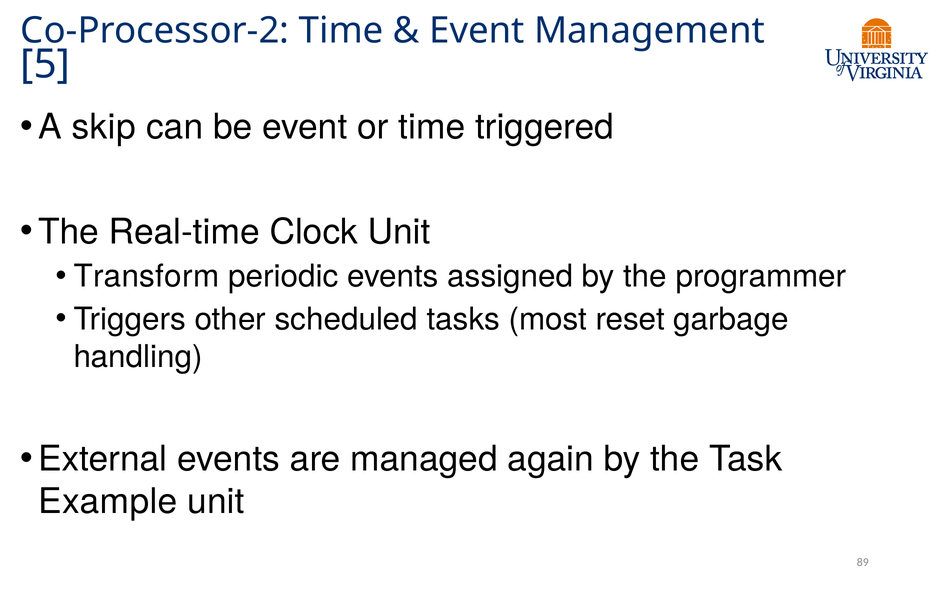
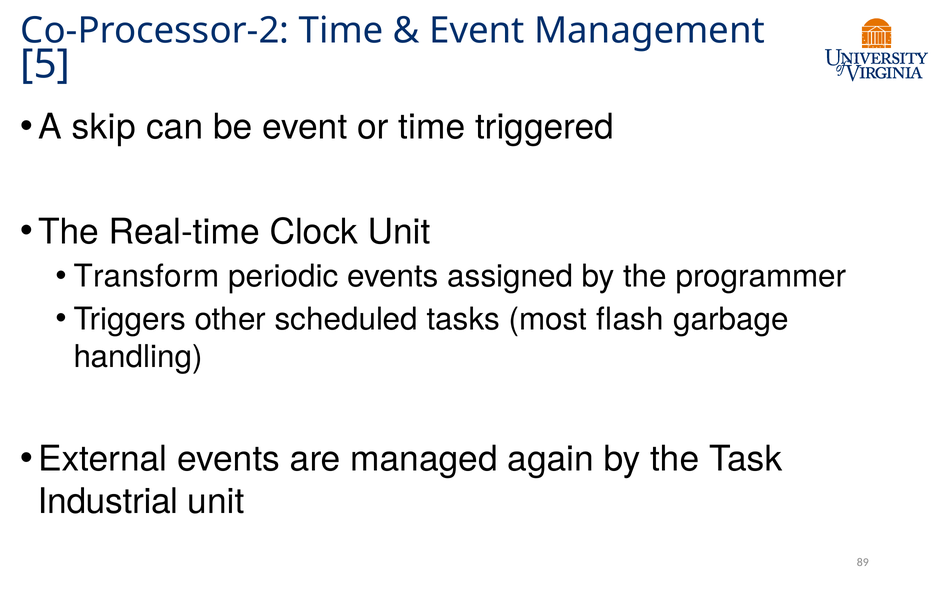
reset: reset -> flash
Example: Example -> Industrial
